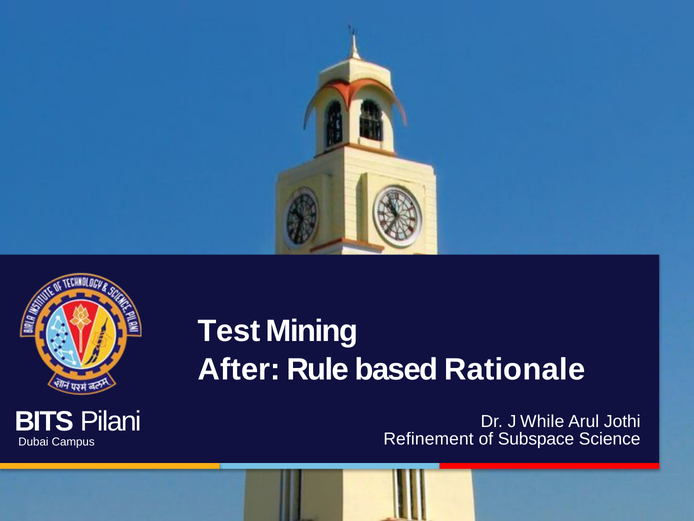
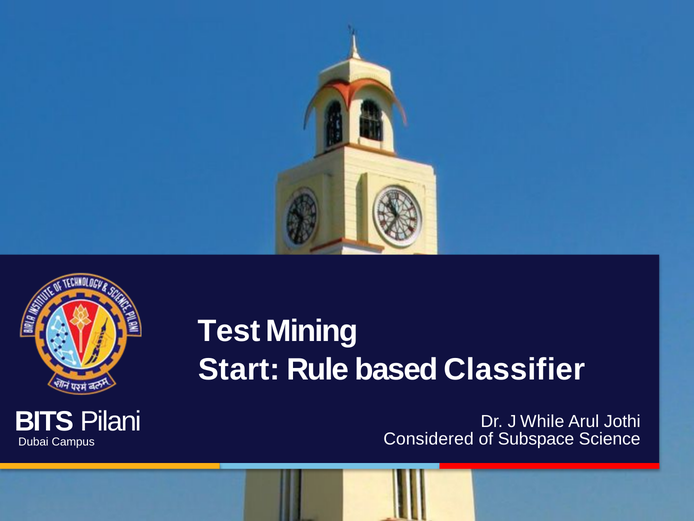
After: After -> Start
Rationale: Rationale -> Classifier
Refinement: Refinement -> Considered
